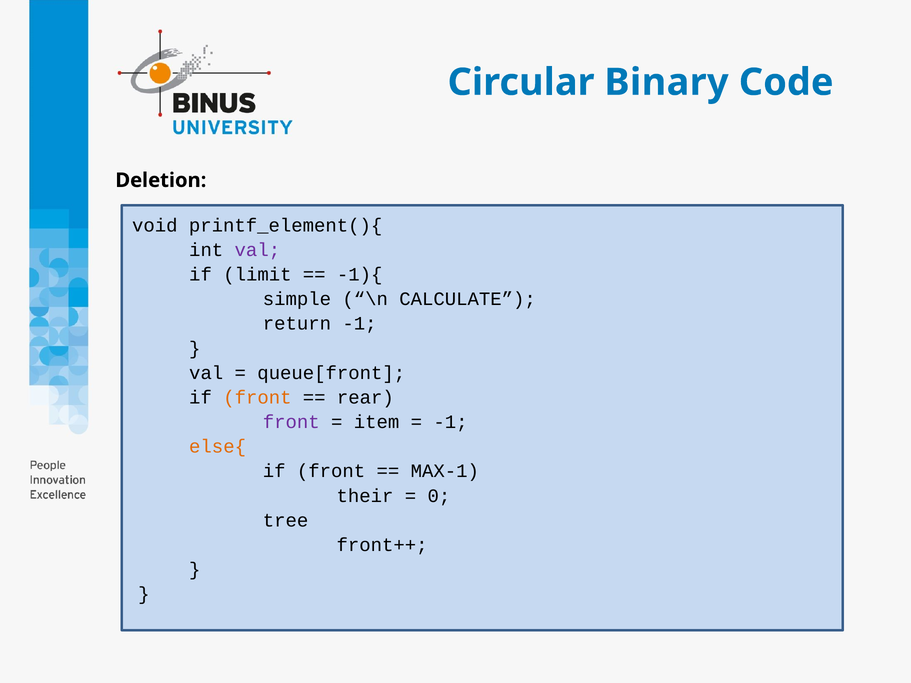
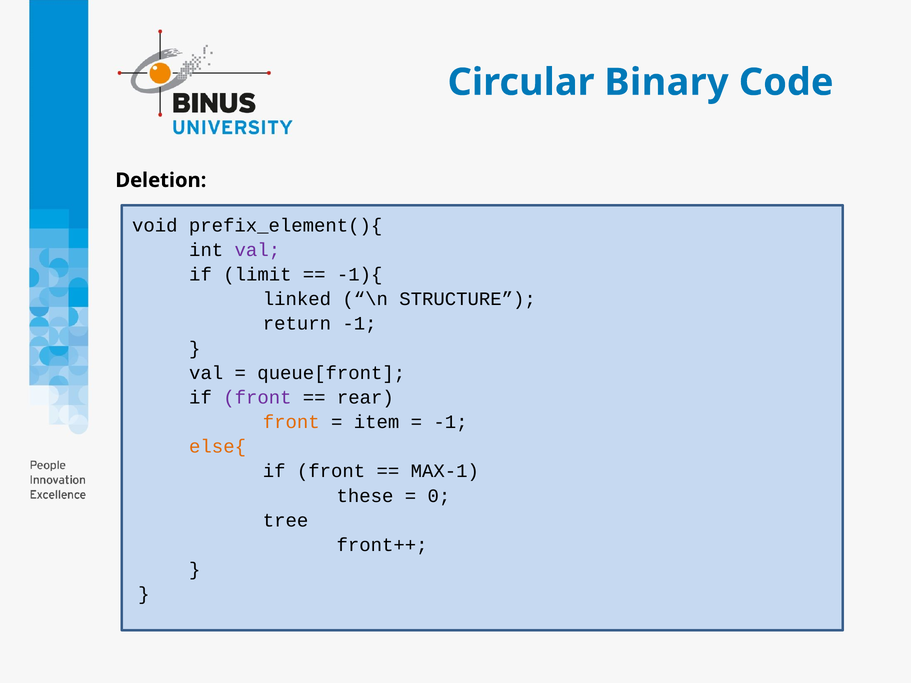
printf_element(){: printf_element(){ -> prefix_element(){
simple: simple -> linked
CALCULATE: CALCULATE -> STRUCTURE
front at (257, 398) colour: orange -> purple
front at (291, 422) colour: purple -> orange
their: their -> these
